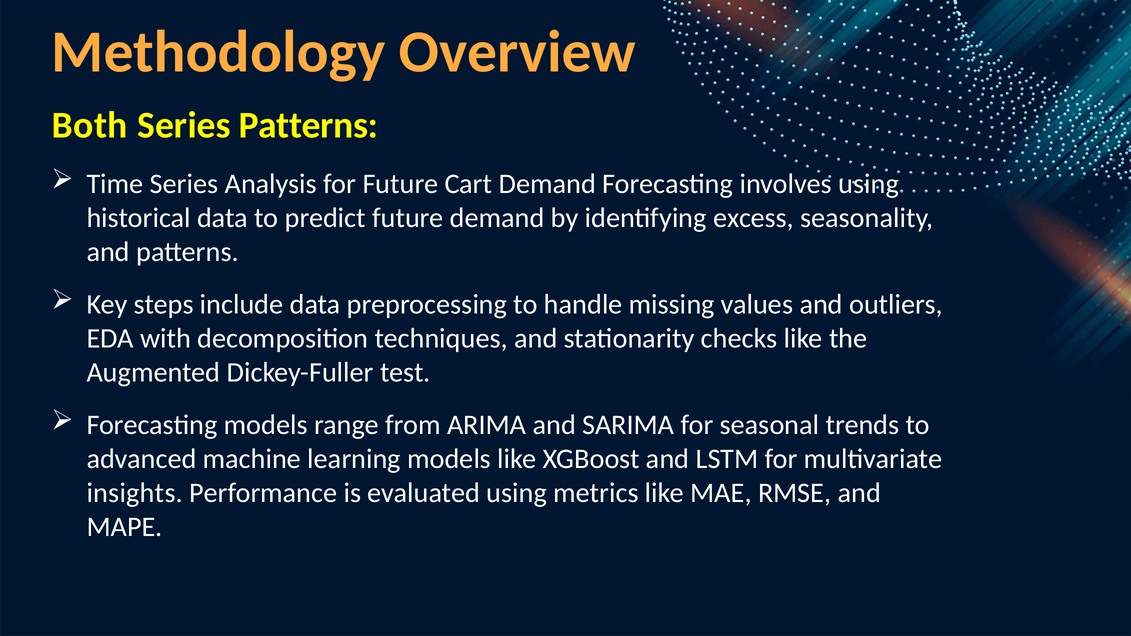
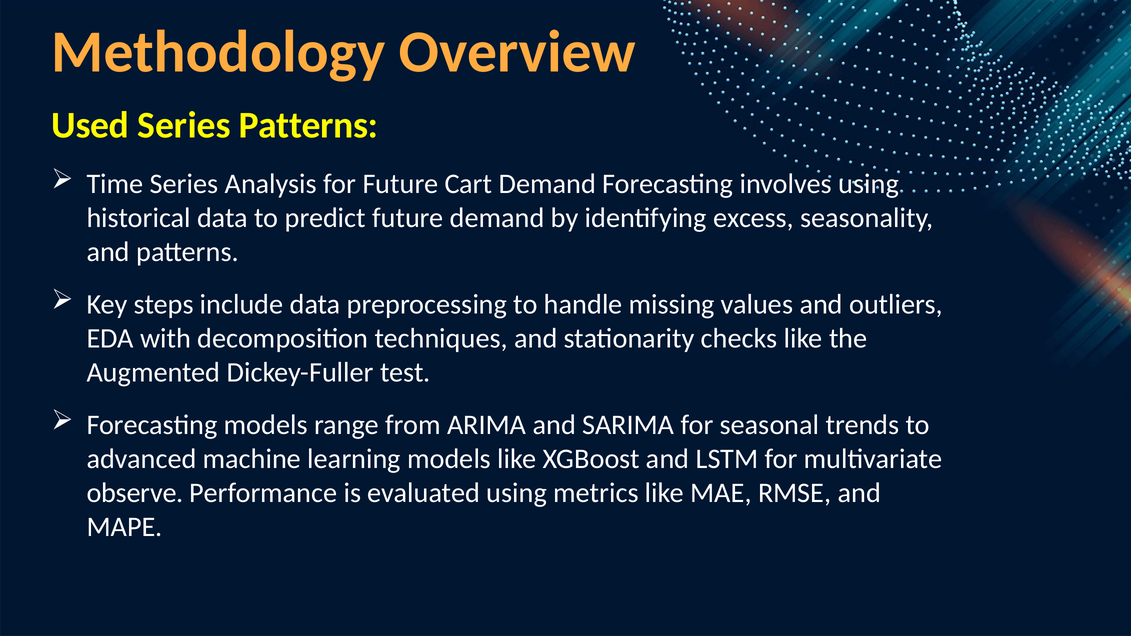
Both: Both -> Used
insights: insights -> observe
